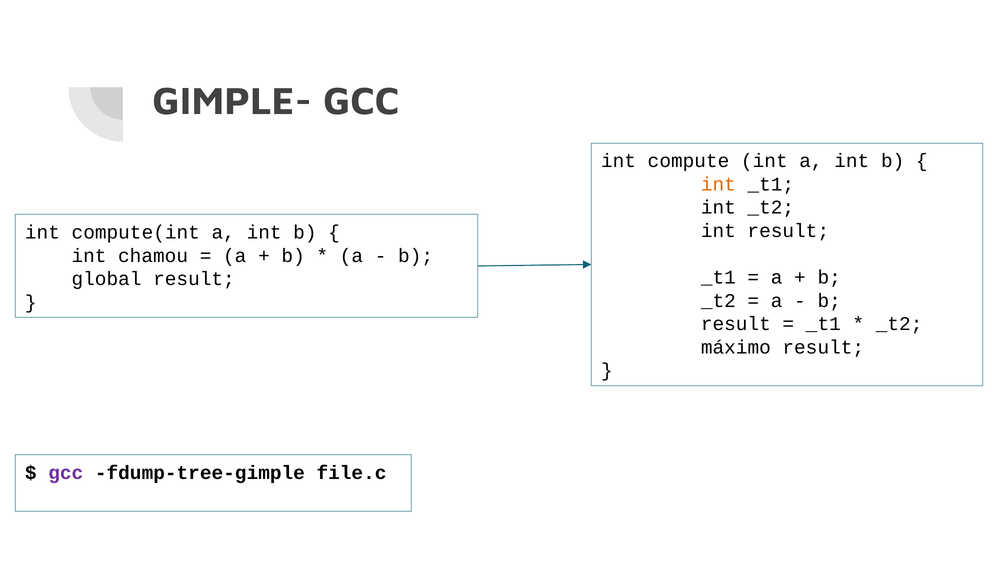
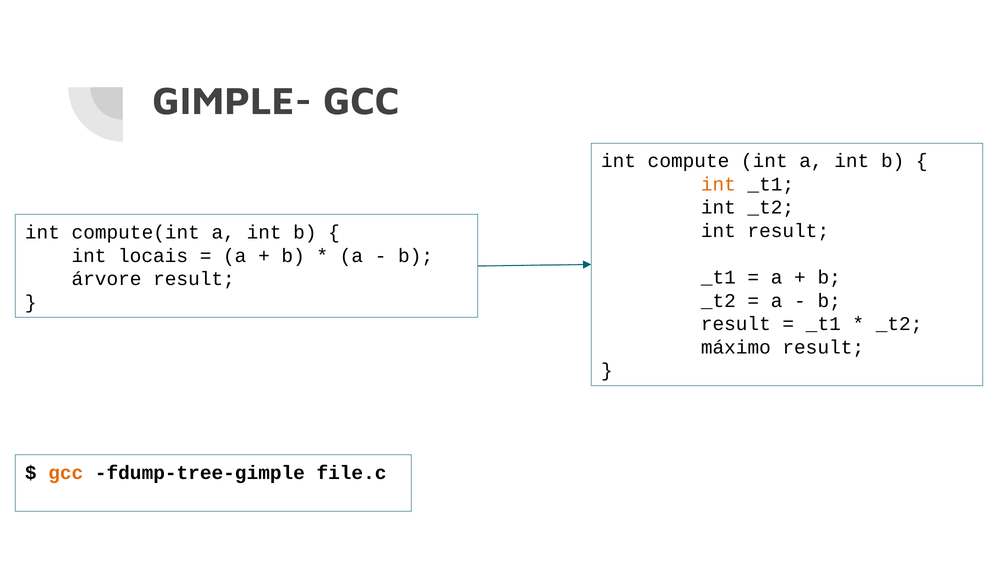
chamou: chamou -> locais
global: global -> árvore
gcc at (66, 473) colour: purple -> orange
